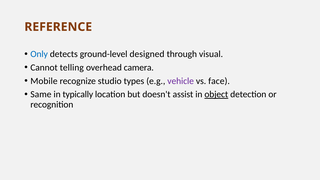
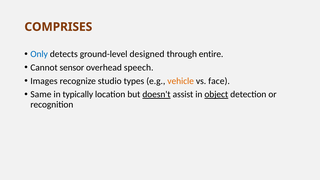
REFERENCE: REFERENCE -> COMPRISES
visual: visual -> entire
telling: telling -> sensor
camera: camera -> speech
Mobile: Mobile -> Images
vehicle colour: purple -> orange
doesn't underline: none -> present
